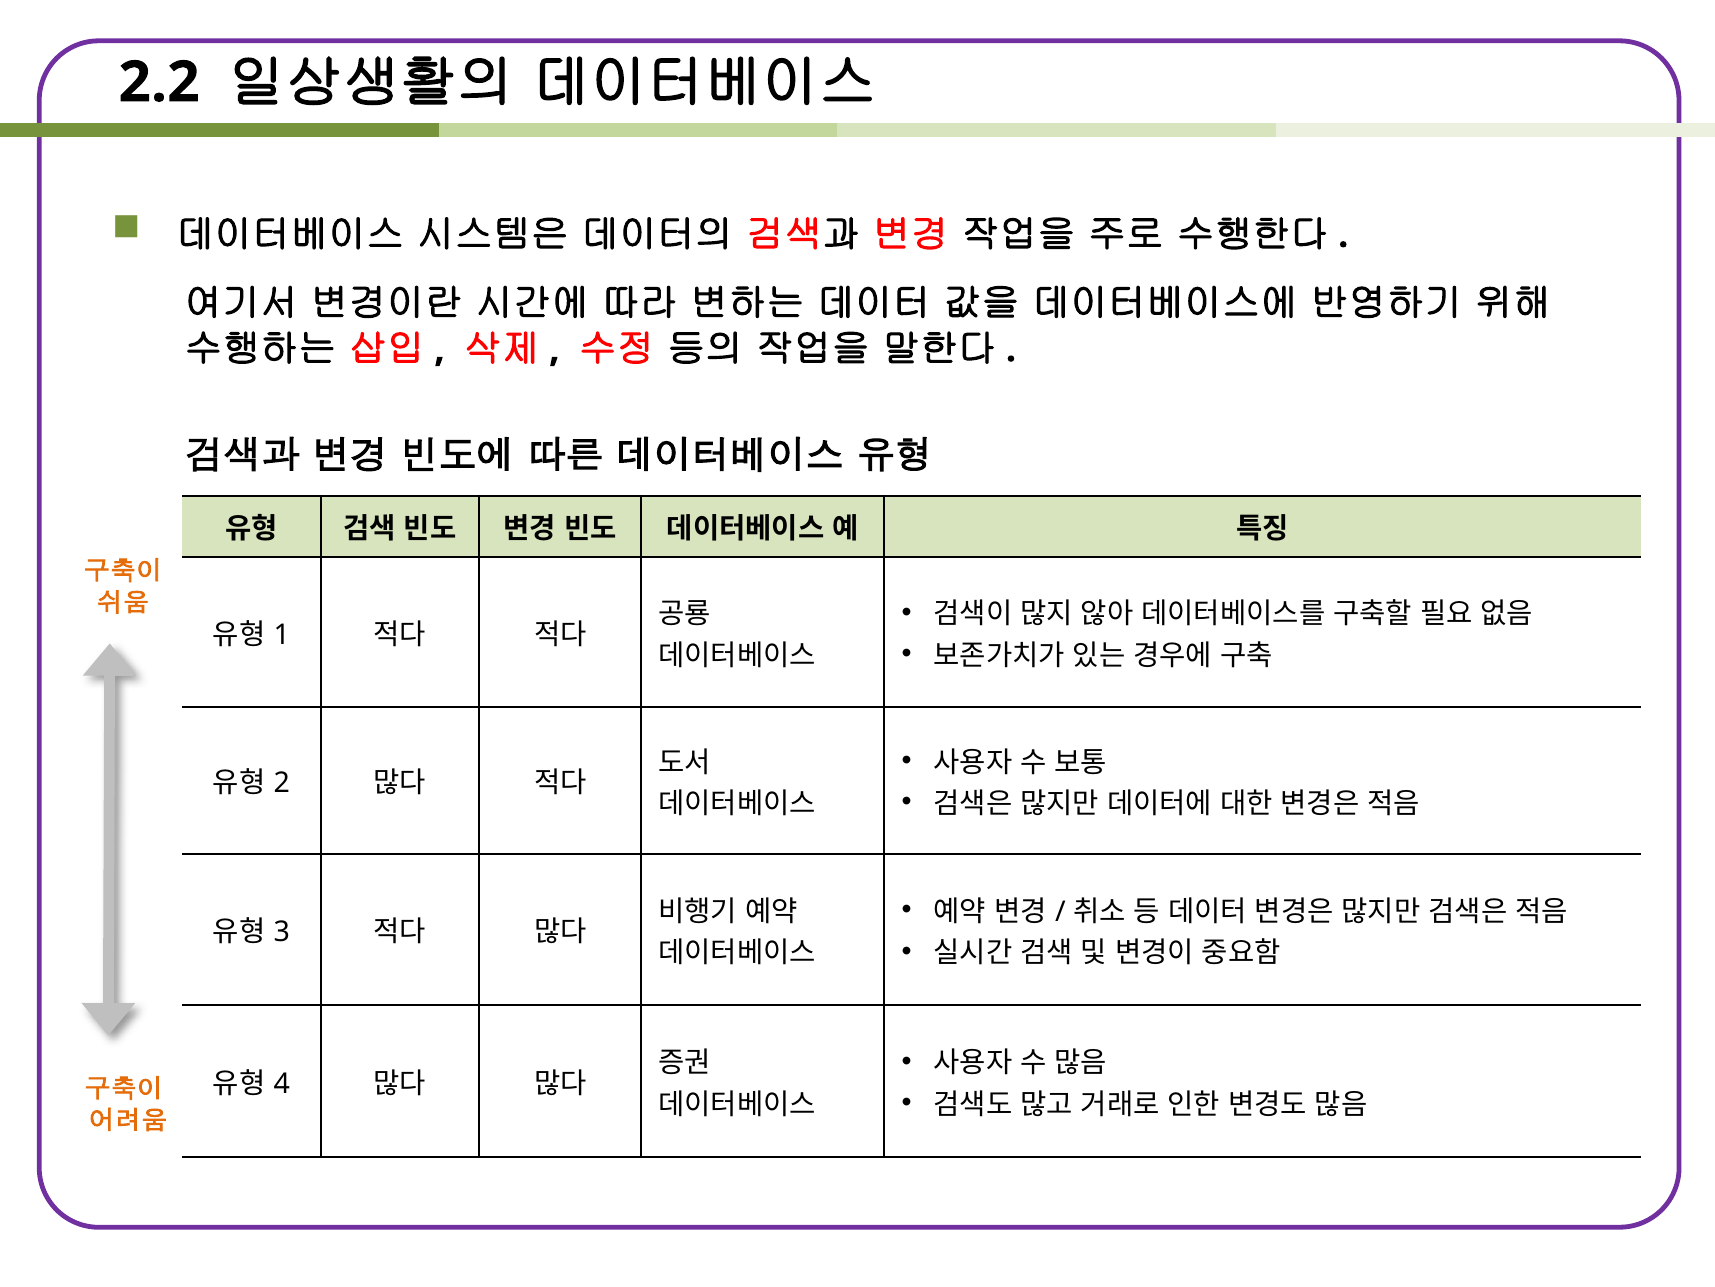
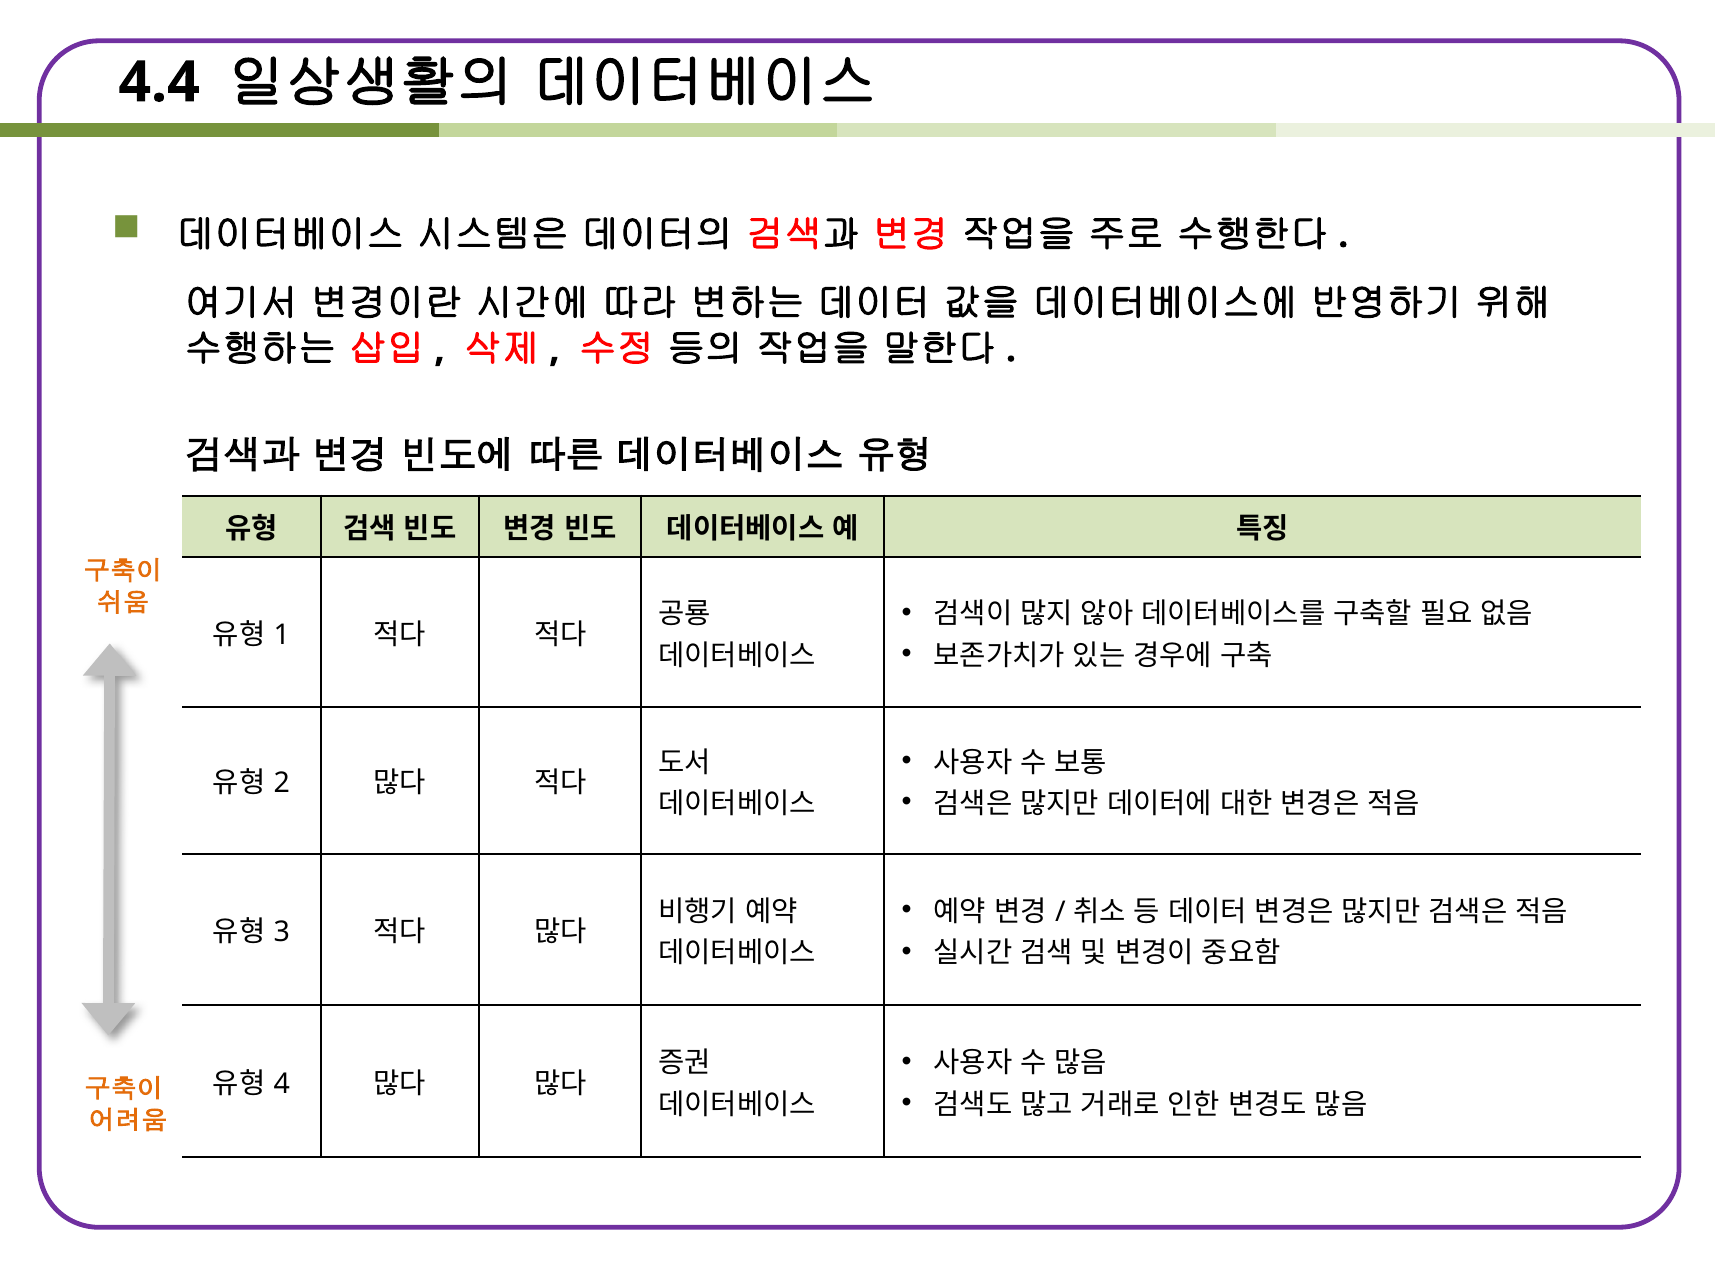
2.2: 2.2 -> 4.4
